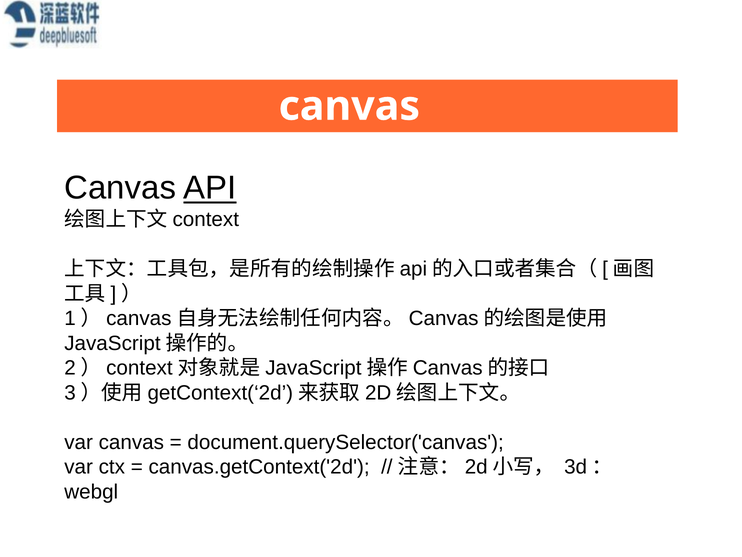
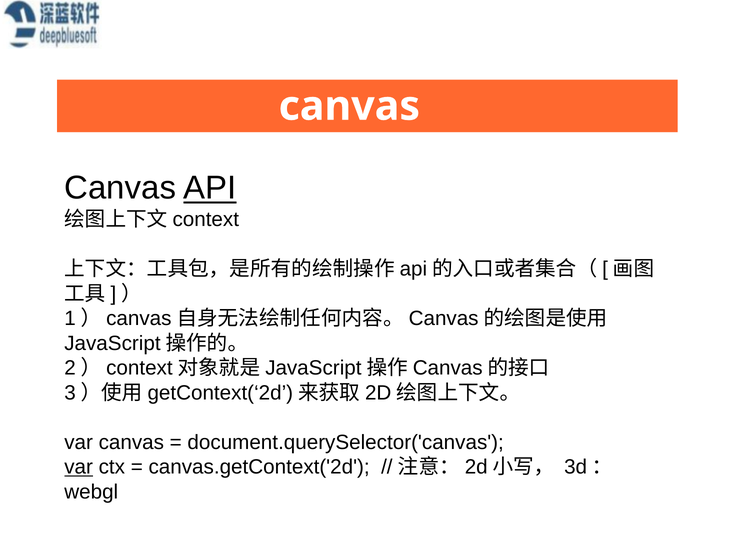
var at (79, 467) underline: none -> present
